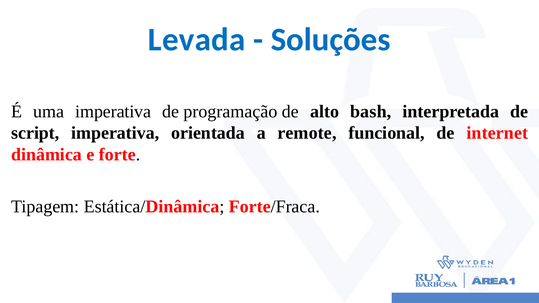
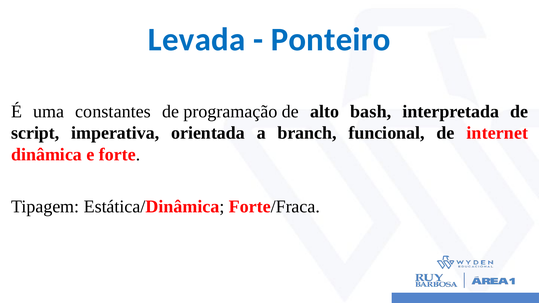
Soluções: Soluções -> Ponteiro
uma imperativa: imperativa -> constantes
remote: remote -> branch
